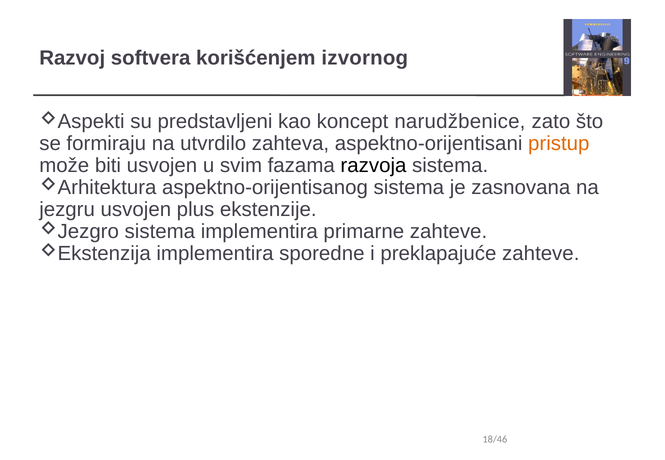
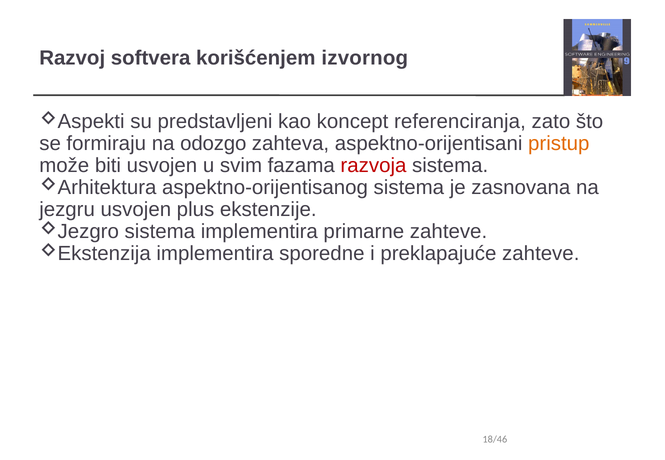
narudžbenice: narudžbenice -> referenciranja
utvrdilo: utvrdilo -> odozgo
razvoja colour: black -> red
